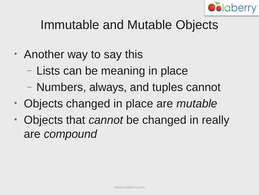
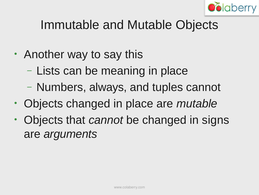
really: really -> signs
compound: compound -> arguments
